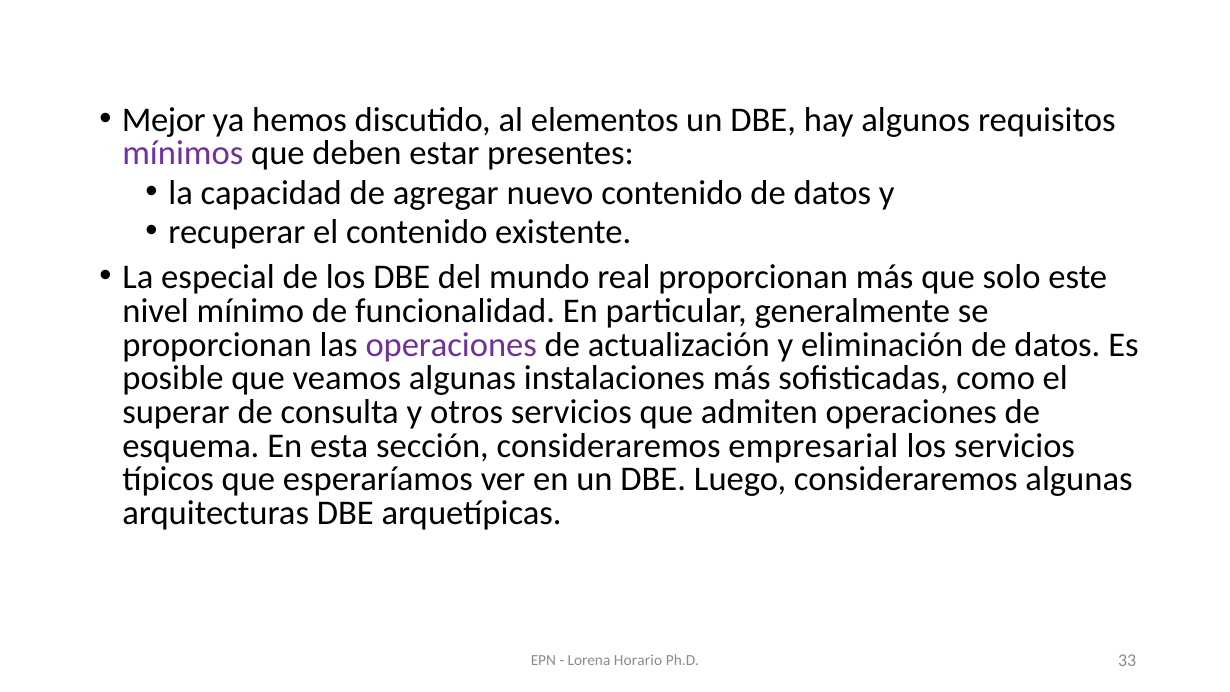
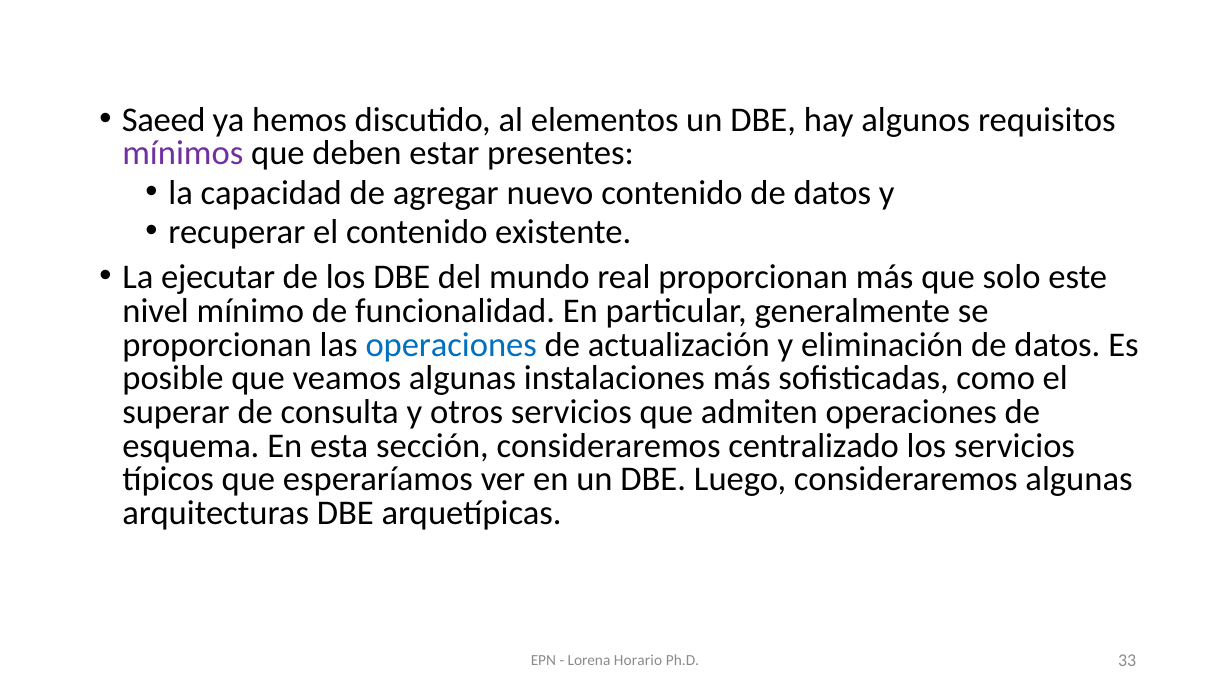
Mejor: Mejor -> Saeed
especial: especial -> ejecutar
operaciones at (451, 345) colour: purple -> blue
empresarial: empresarial -> centralizado
